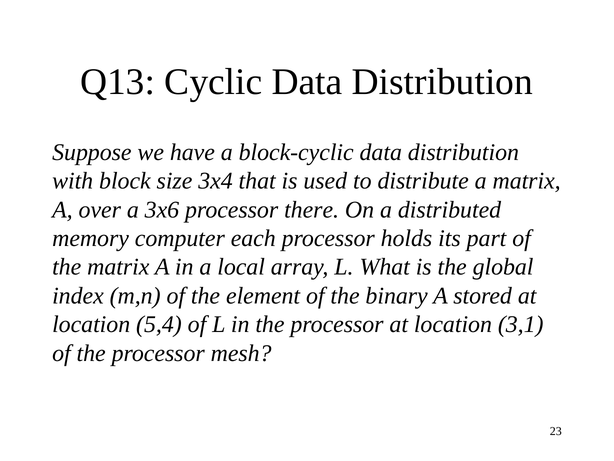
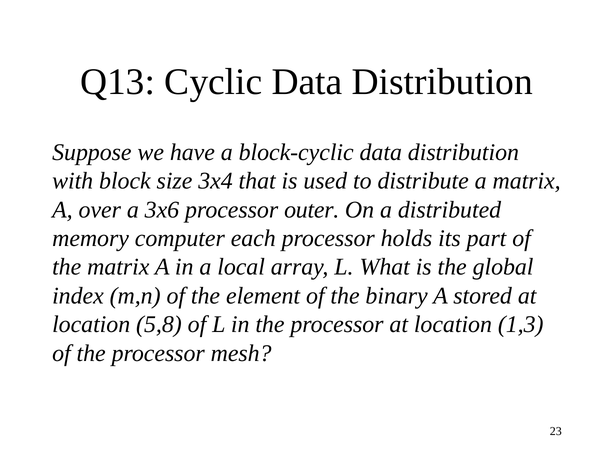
there: there -> outer
5,4: 5,4 -> 5,8
3,1: 3,1 -> 1,3
